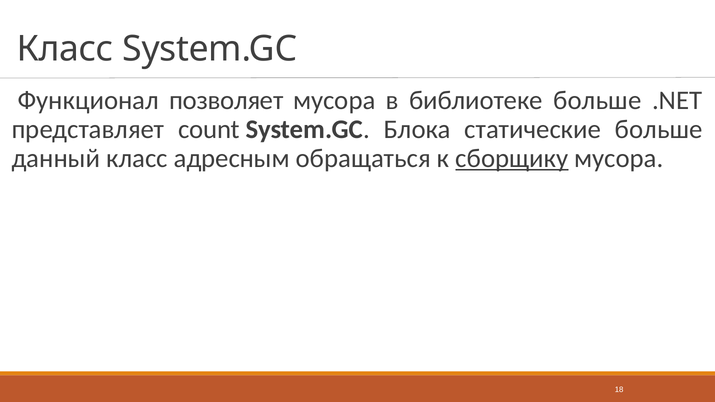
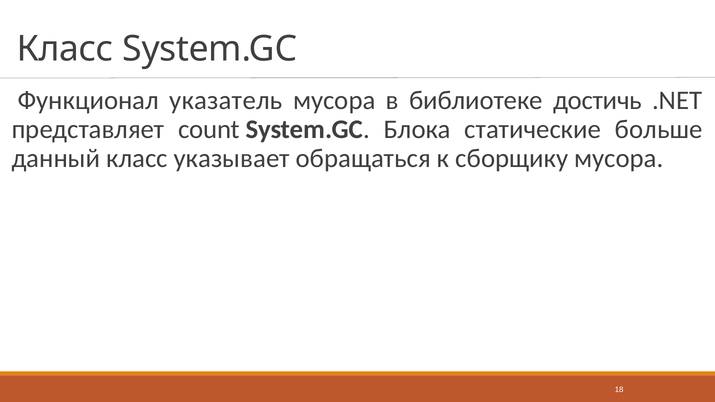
позволяет: позволяет -> указатель
библиотеке больше: больше -> достичь
адресным: адресным -> указывает
сборщику underline: present -> none
